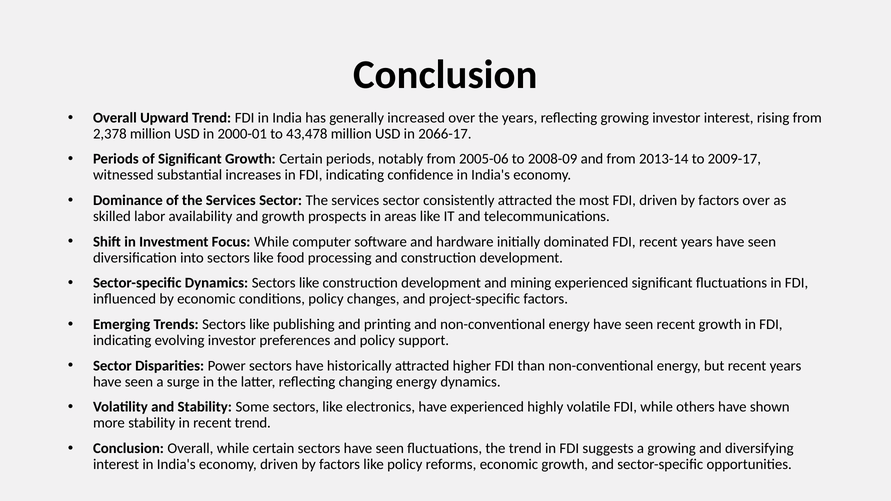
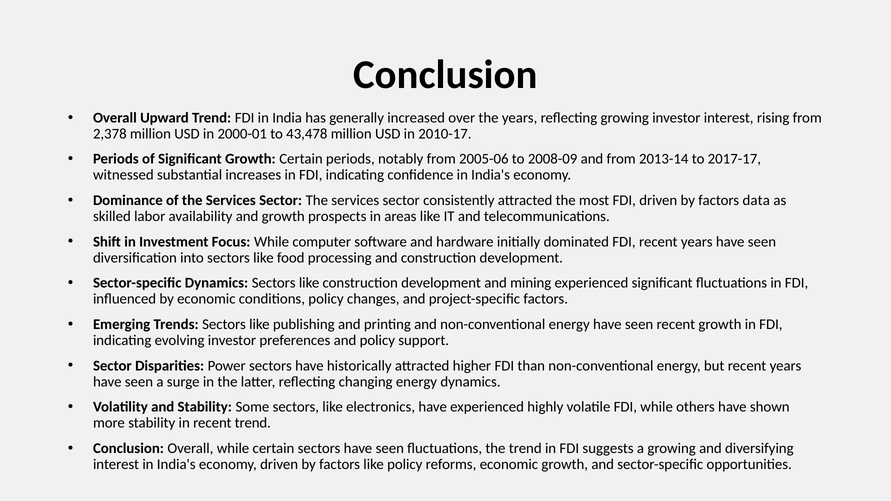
2066-17: 2066-17 -> 2010-17
2009-17: 2009-17 -> 2017-17
factors over: over -> data
